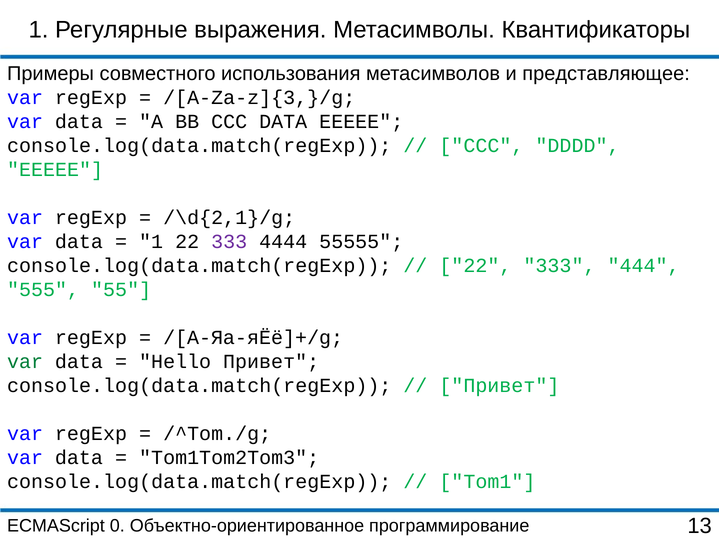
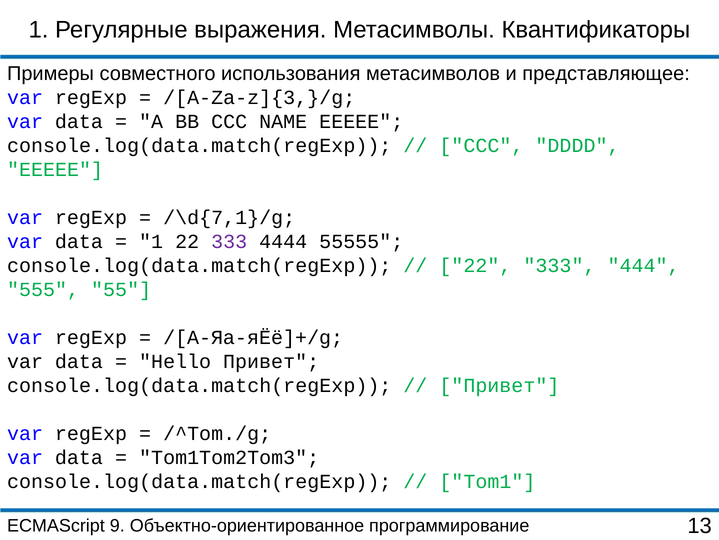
CCC DATA: DATA -> NAME
/\d{2,1}/g: /\d{2,1}/g -> /\d{7,1}/g
var at (25, 361) colour: green -> black
0: 0 -> 9
